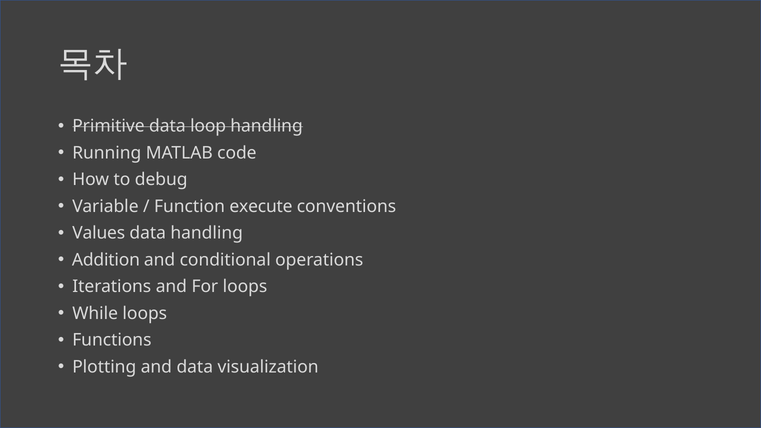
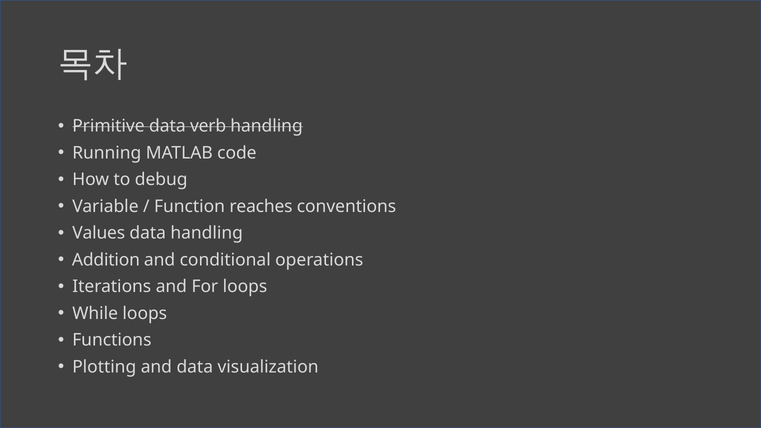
loop: loop -> verb
execute: execute -> reaches
